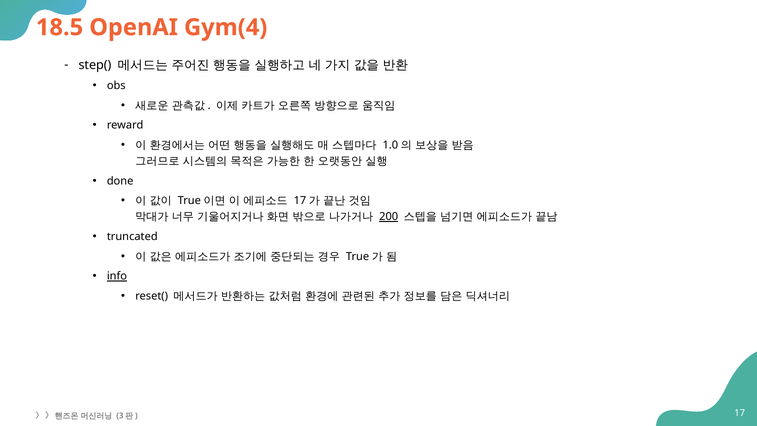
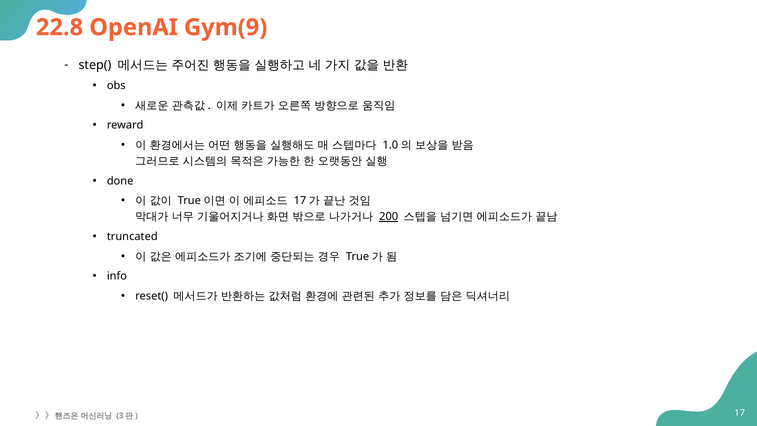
18.5: 18.5 -> 22.8
Gym(4: Gym(4 -> Gym(9
info underline: present -> none
